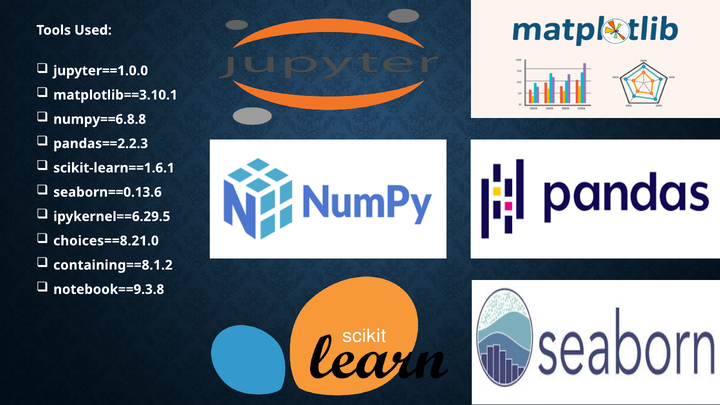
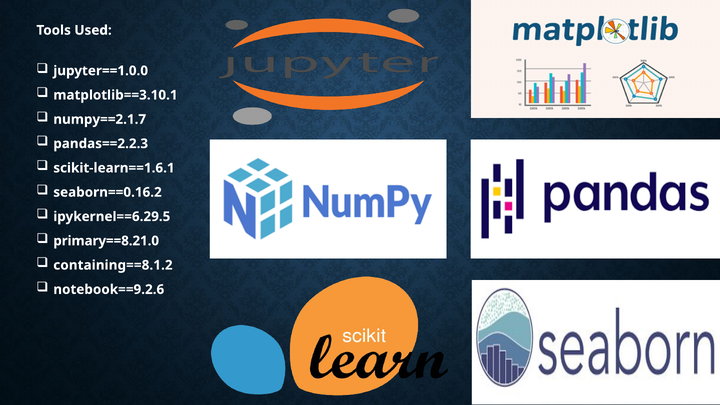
numpy==6.8.8: numpy==6.8.8 -> numpy==2.1.7
seaborn==0.13.6: seaborn==0.13.6 -> seaborn==0.16.2
choices==8.21.0: choices==8.21.0 -> primary==8.21.0
notebook==9.3.8: notebook==9.3.8 -> notebook==9.2.6
